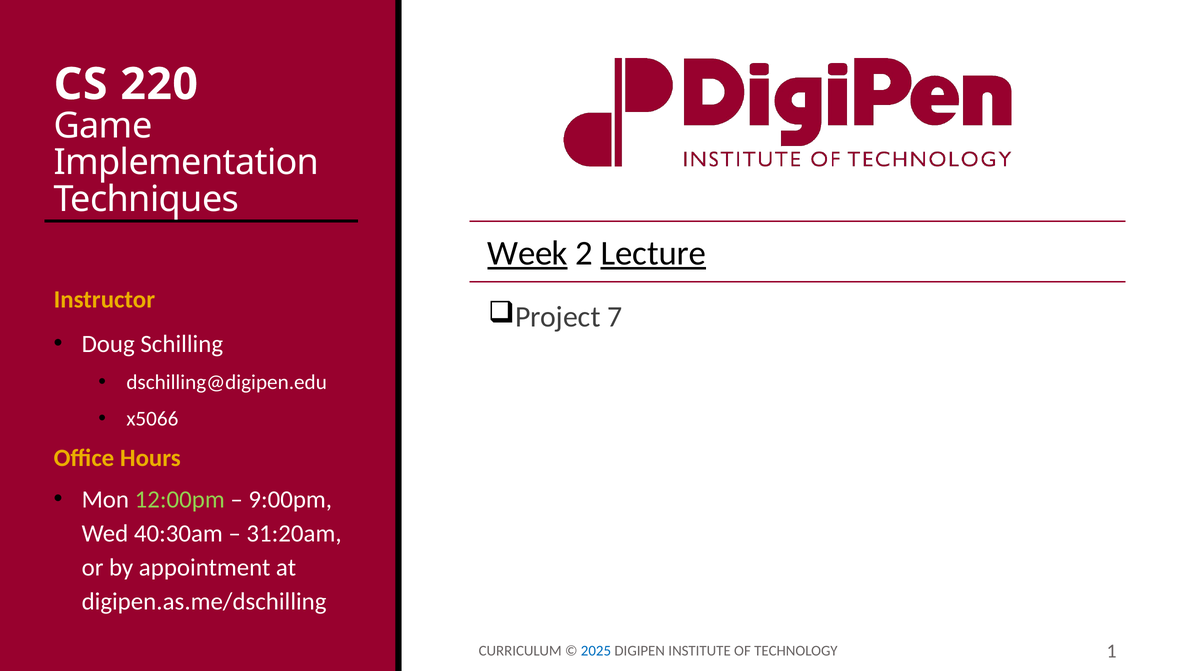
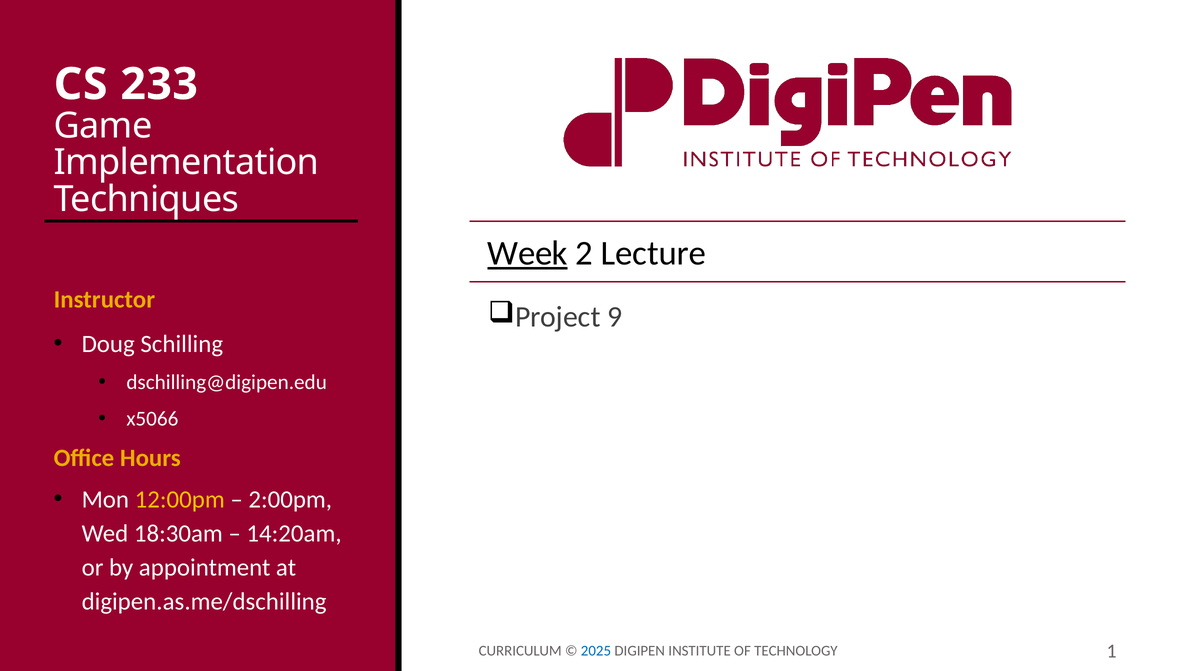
220: 220 -> 233
Lecture underline: present -> none
7: 7 -> 9
12:00pm colour: light green -> yellow
9:00pm: 9:00pm -> 2:00pm
40:30am: 40:30am -> 18:30am
31:20am: 31:20am -> 14:20am
